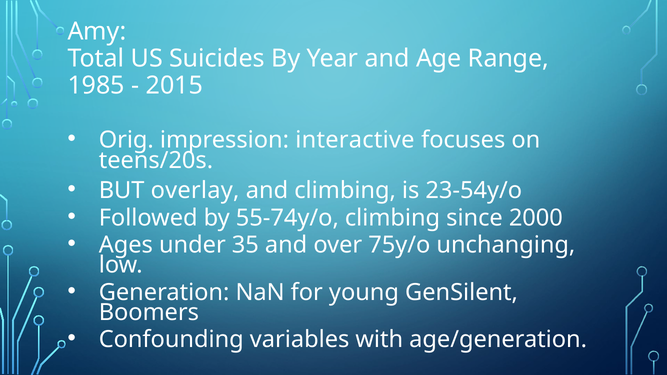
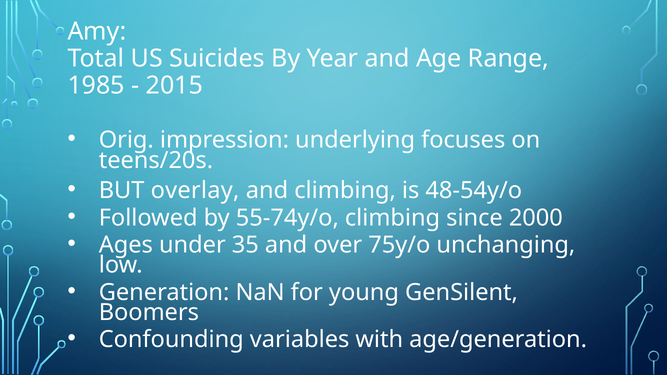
interactive: interactive -> underlying
23-54y/o: 23-54y/o -> 48-54y/o
